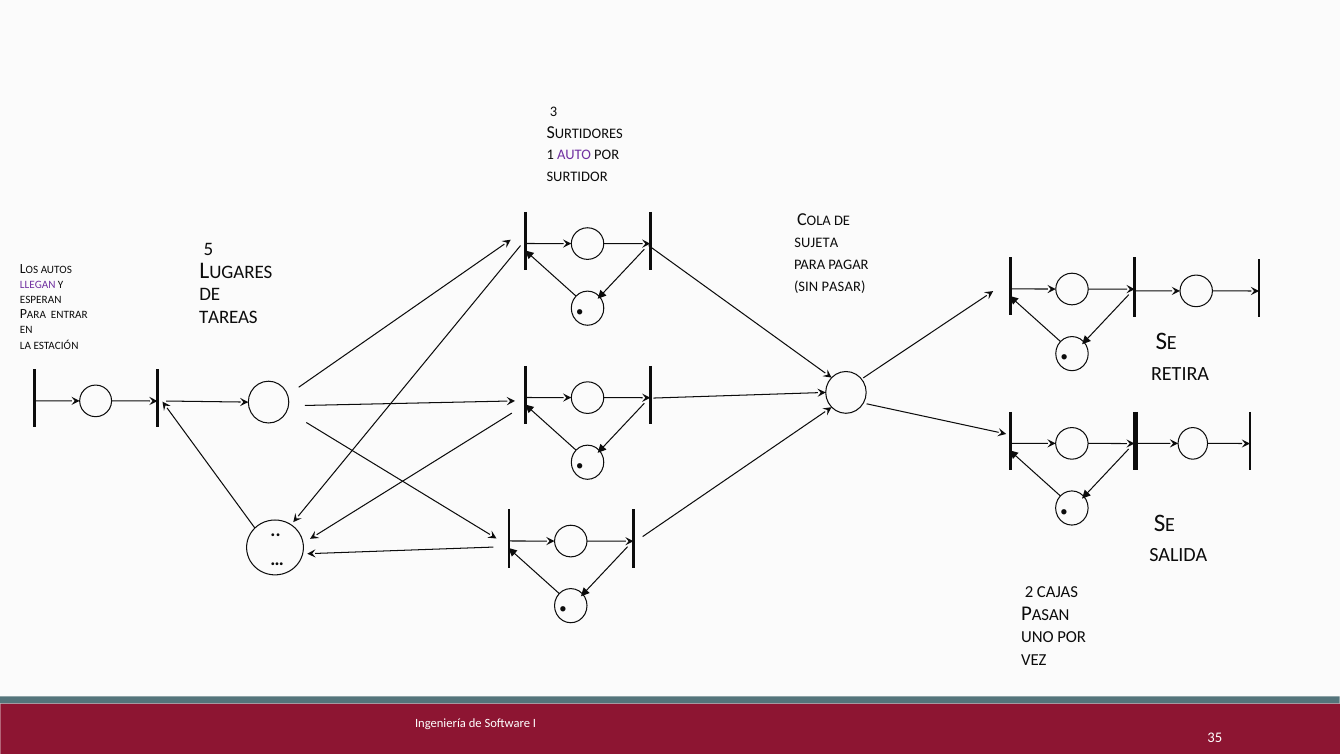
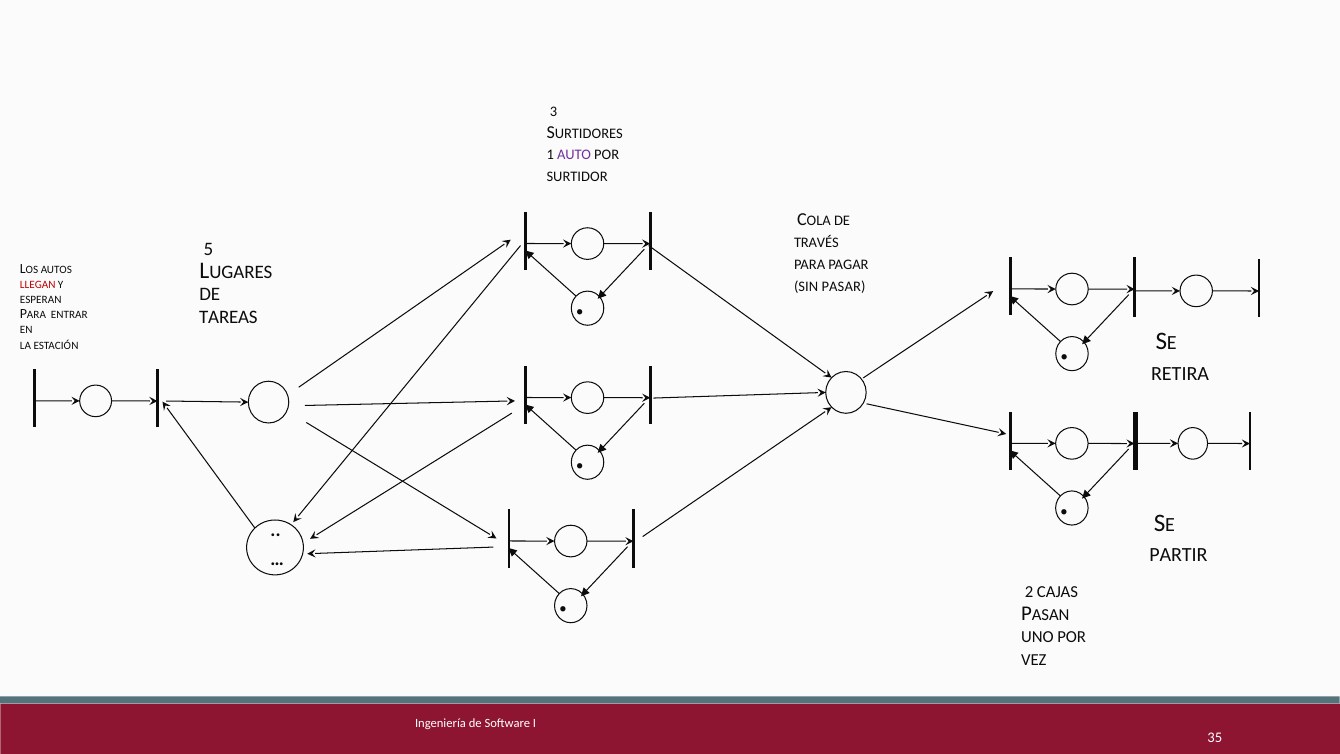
SUJETA: SUJETA -> TRAVÉS
LLEGAN colour: purple -> red
SALIDA: SALIDA -> PARTIR
